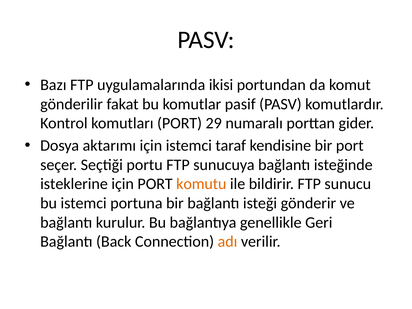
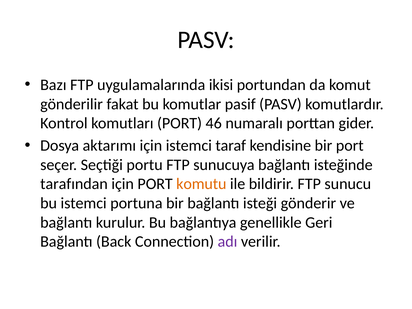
29: 29 -> 46
isteklerine: isteklerine -> tarafından
adı colour: orange -> purple
